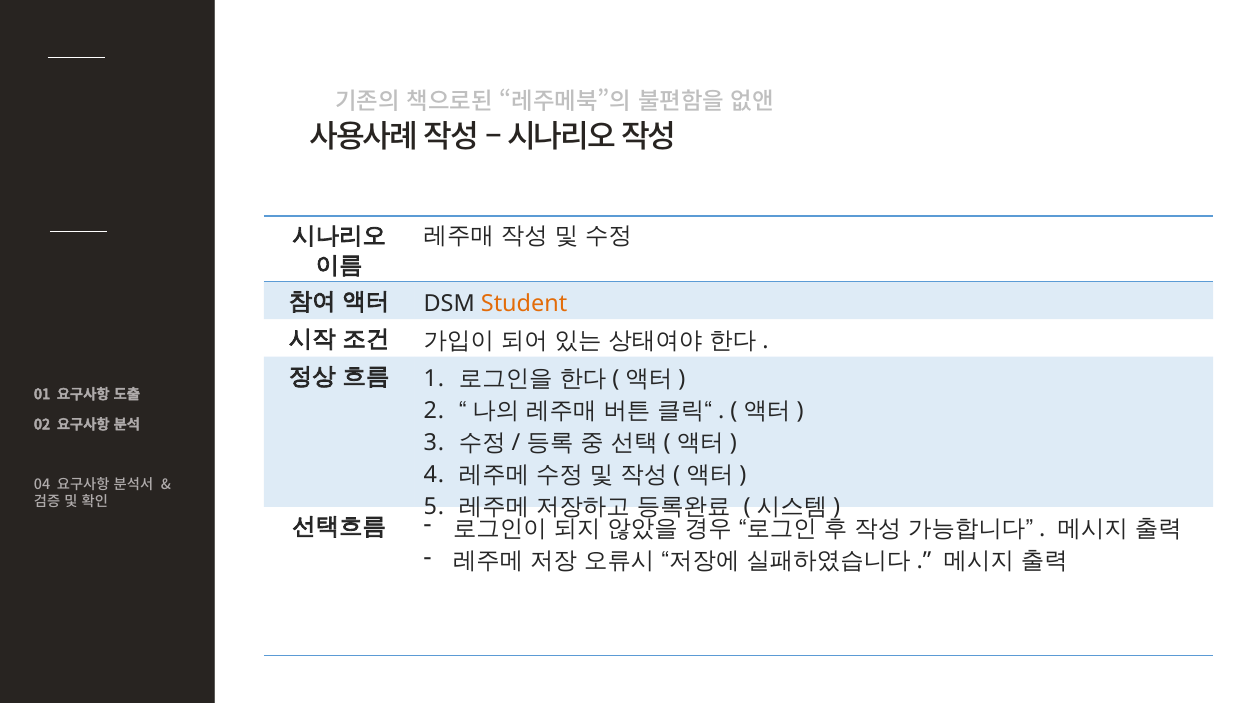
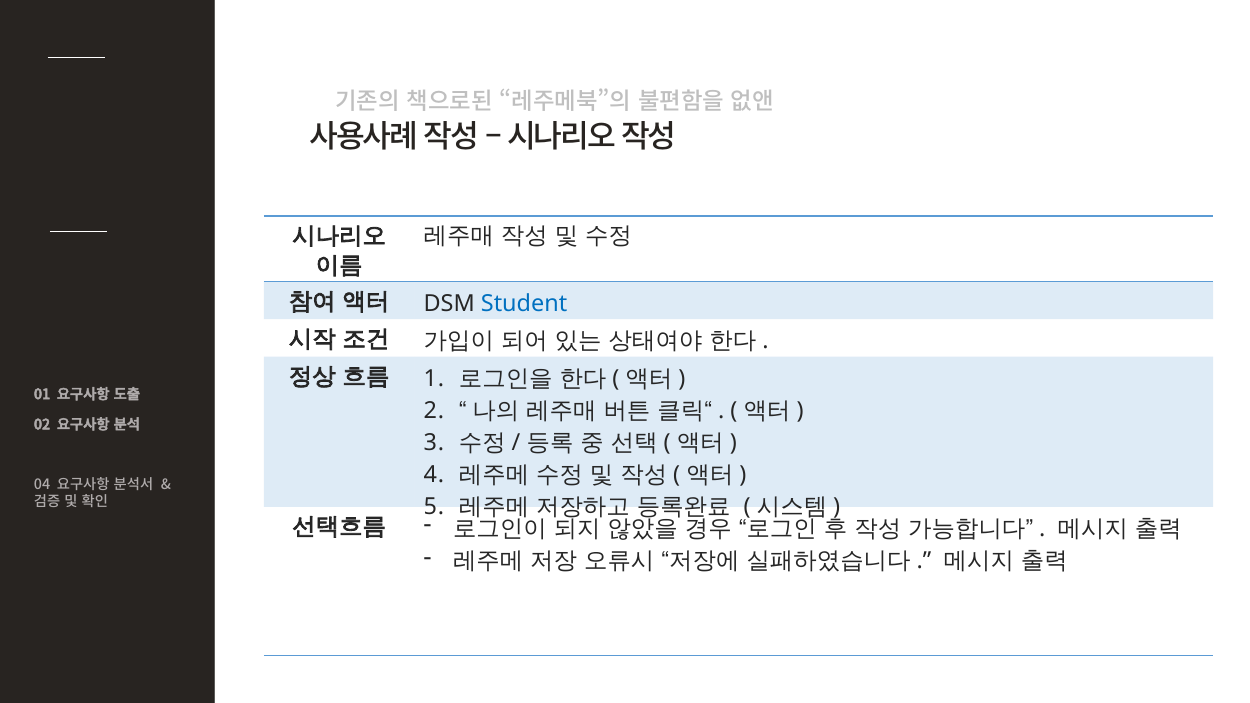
Student colour: orange -> blue
